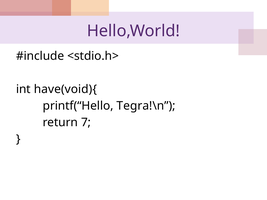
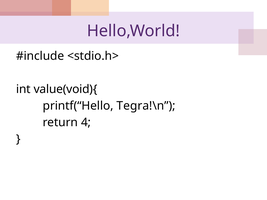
have(void){: have(void){ -> value(void){
7: 7 -> 4
